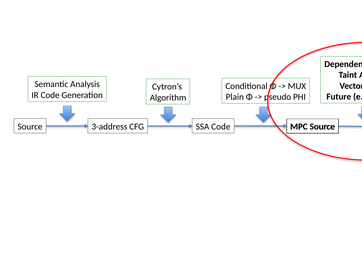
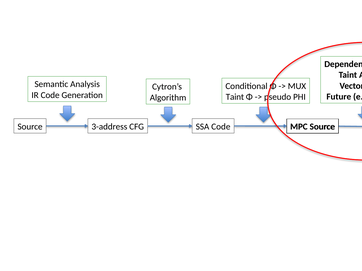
Plain at (235, 97): Plain -> Taint
